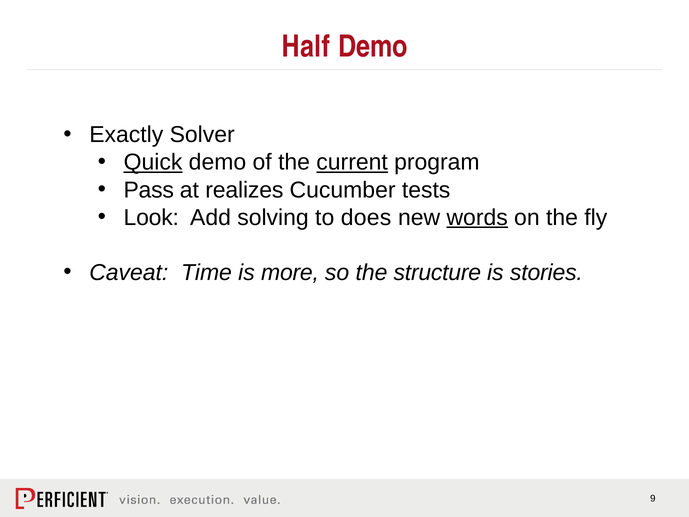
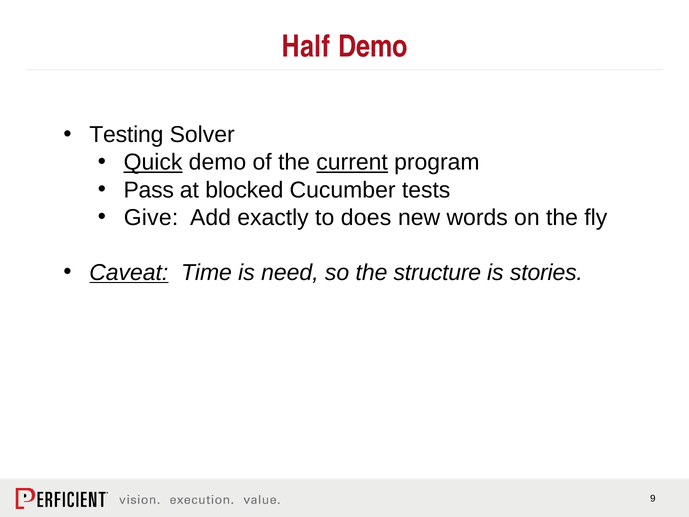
Exactly: Exactly -> Testing
realizes: realizes -> blocked
Look: Look -> Give
solving: solving -> exactly
words underline: present -> none
Caveat underline: none -> present
more: more -> need
